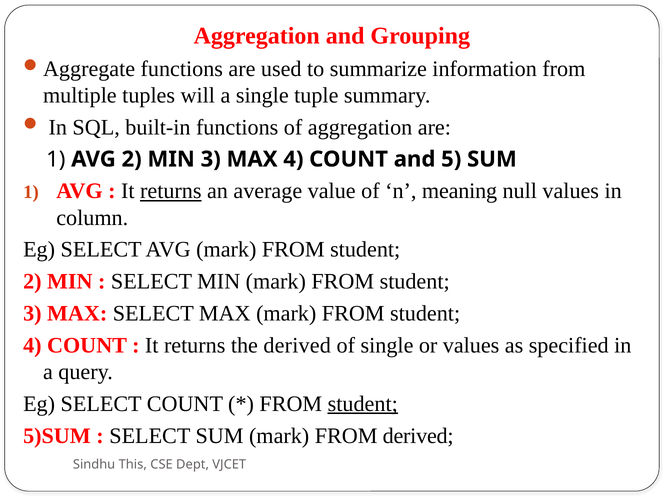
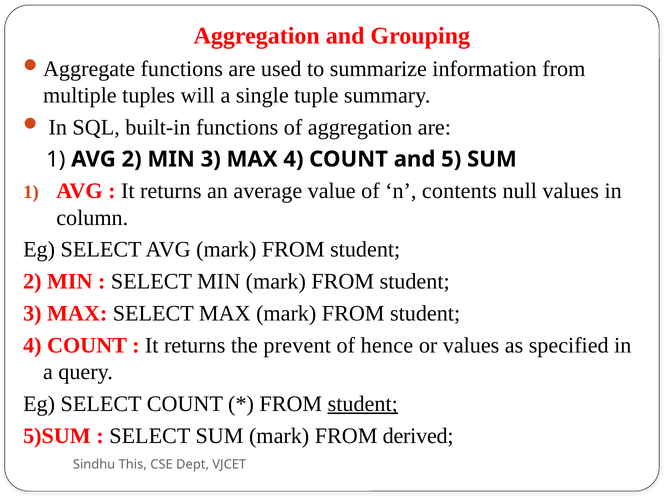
returns at (171, 191) underline: present -> none
meaning: meaning -> contents
the derived: derived -> prevent
of single: single -> hence
